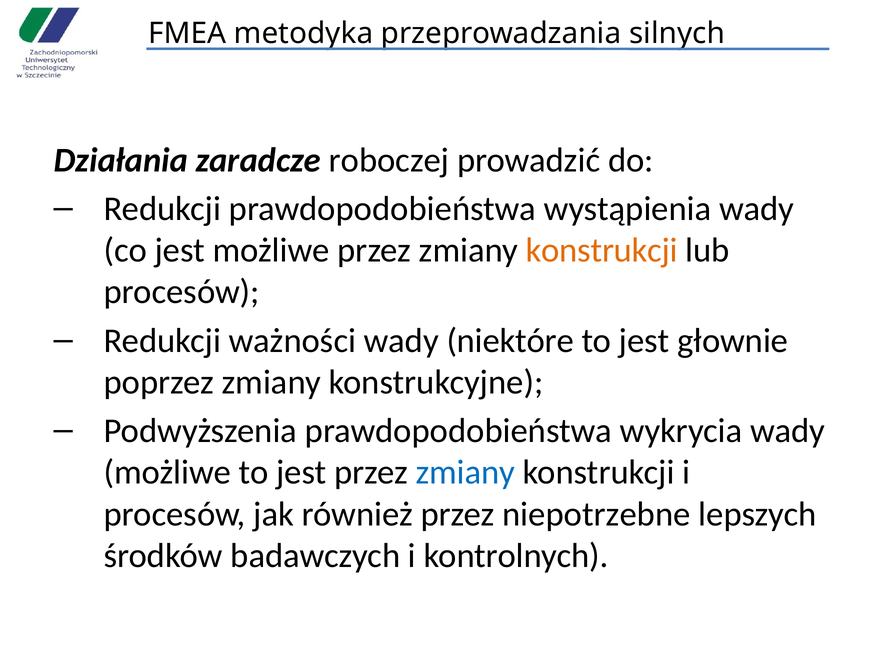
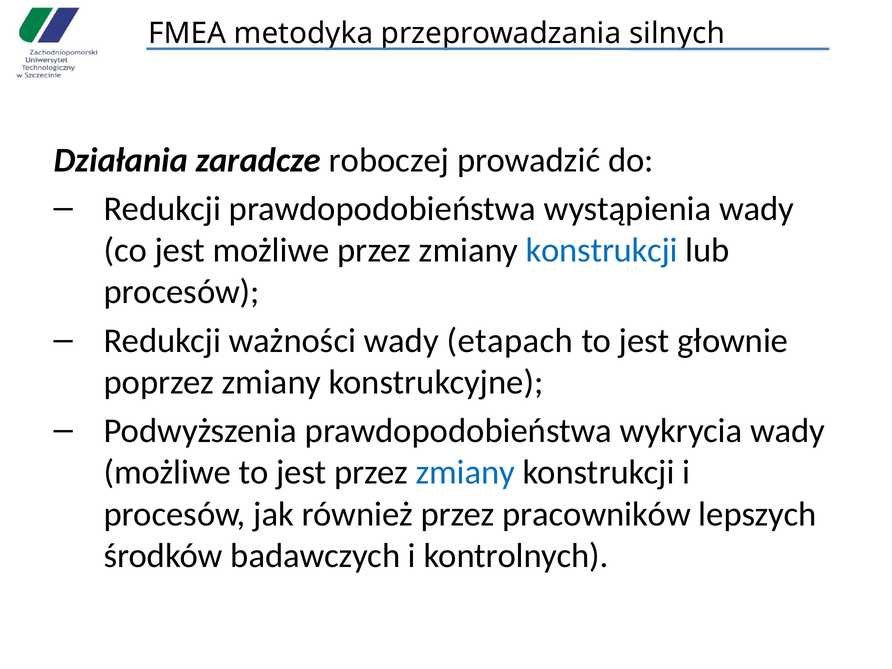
konstrukcji at (602, 250) colour: orange -> blue
niektóre: niektóre -> etapach
niepotrzebne: niepotrzebne -> pracowników
